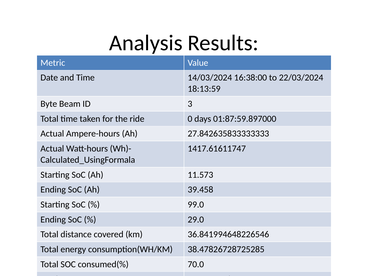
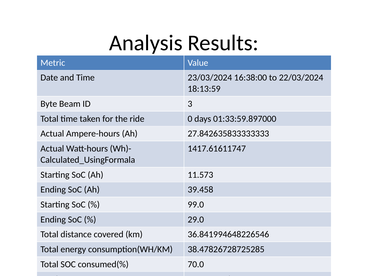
14/03/2024: 14/03/2024 -> 23/03/2024
01:87:59.897000: 01:87:59.897000 -> 01:33:59.897000
